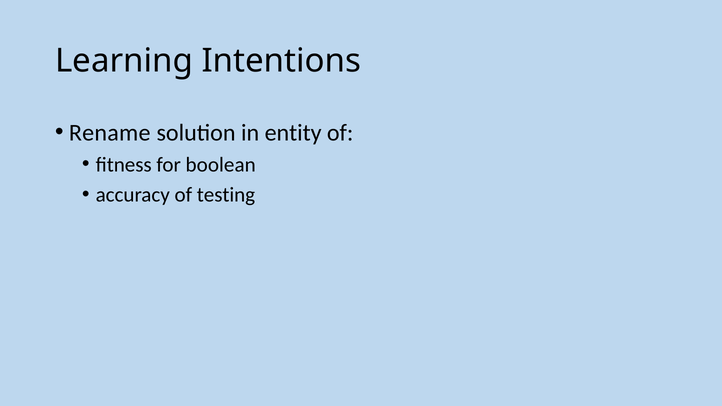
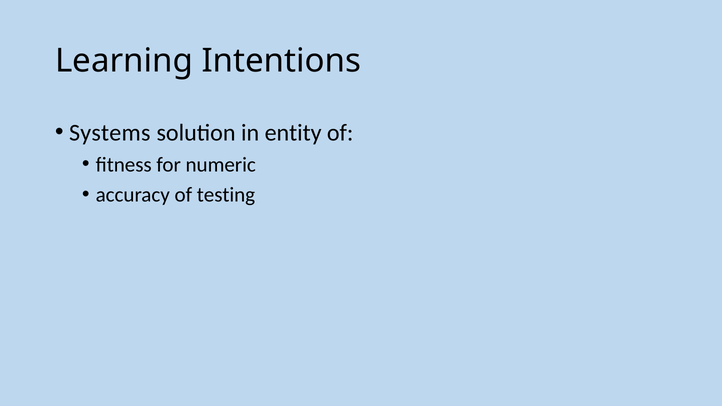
Rename: Rename -> Systems
boolean: boolean -> numeric
